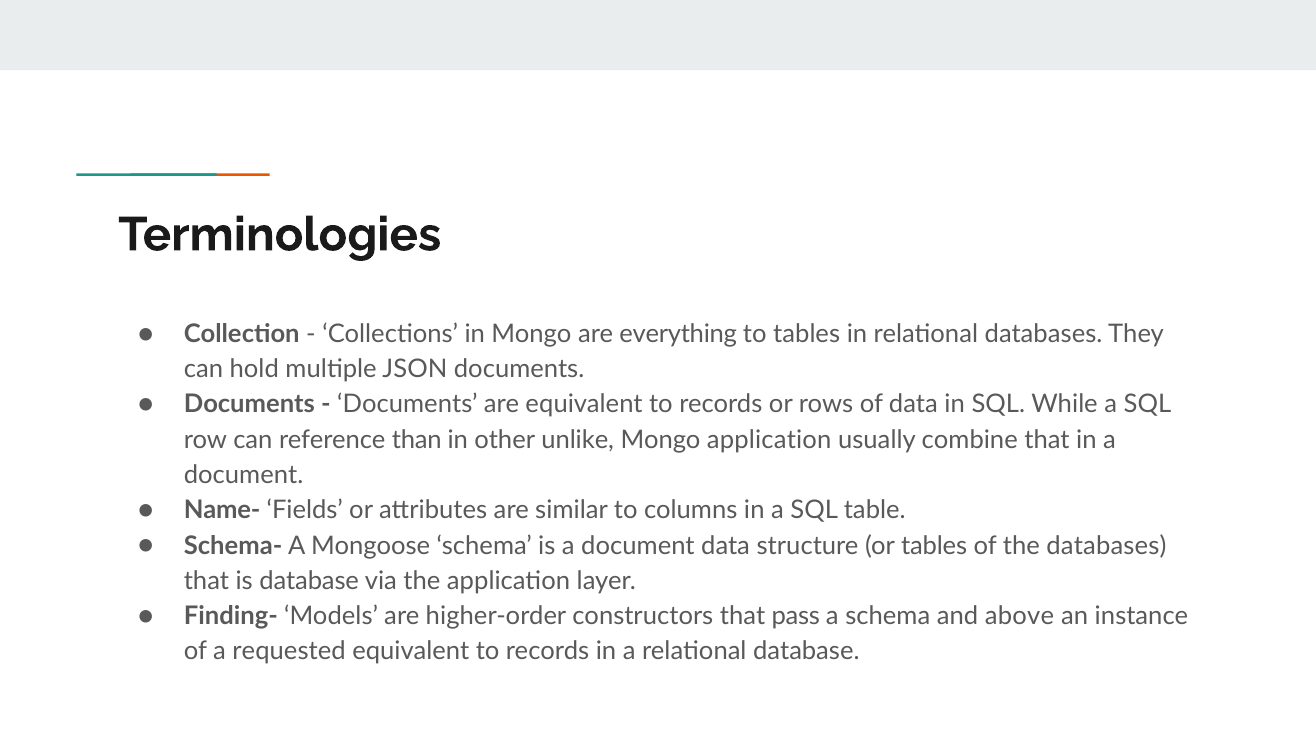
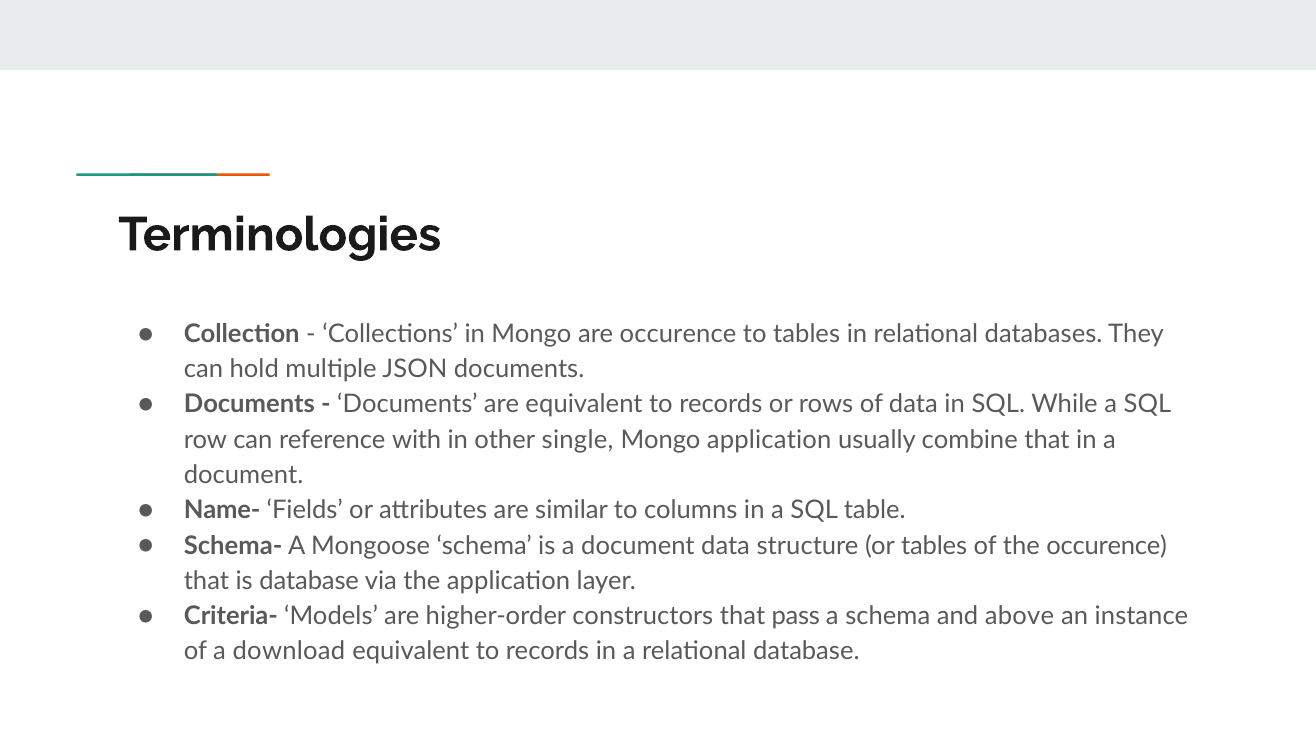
are everything: everything -> occurence
than: than -> with
unlike: unlike -> single
the databases: databases -> occurence
Finding-: Finding- -> Criteria-
requested: requested -> download
